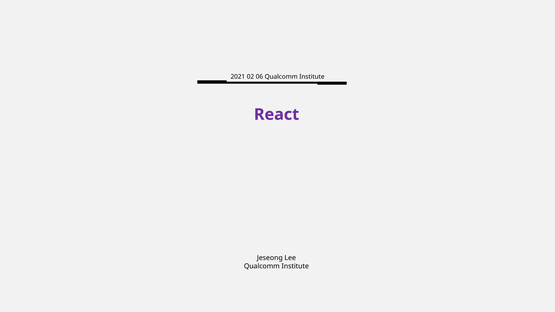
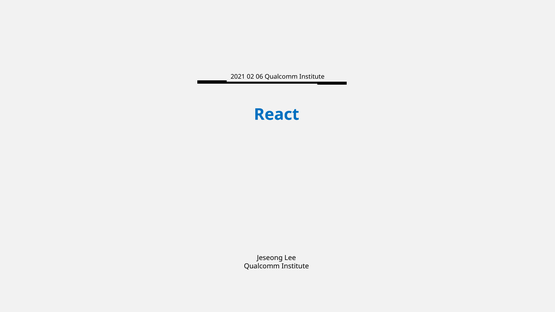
React colour: purple -> blue
